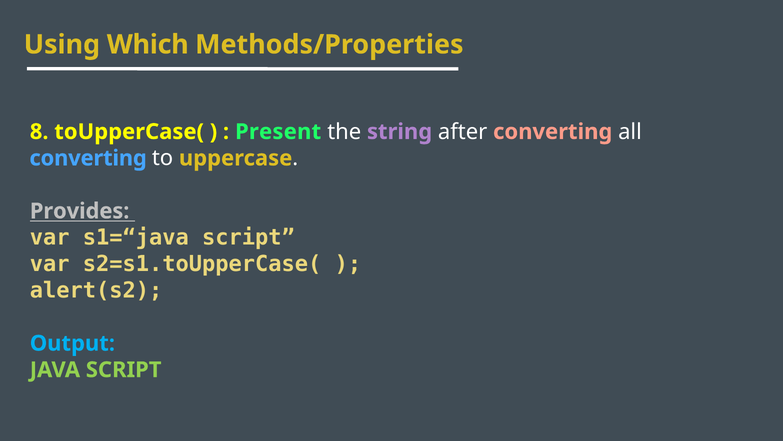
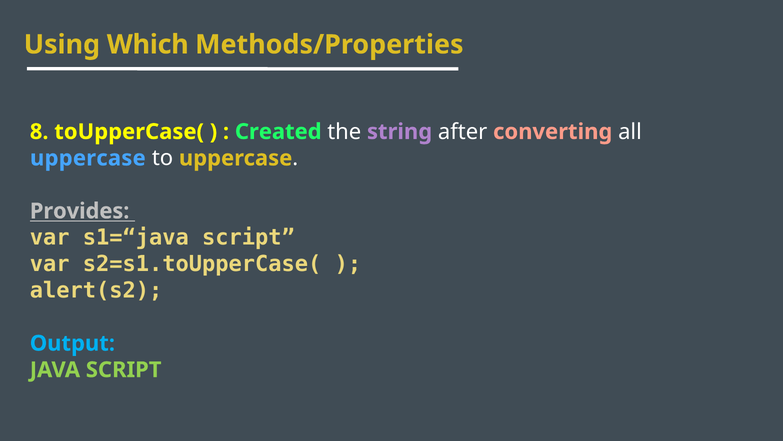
Present: Present -> Created
converting at (88, 158): converting -> uppercase
